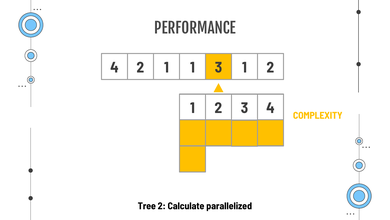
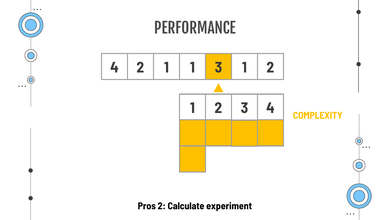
Tree: Tree -> Pros
parallelized: parallelized -> experiment
